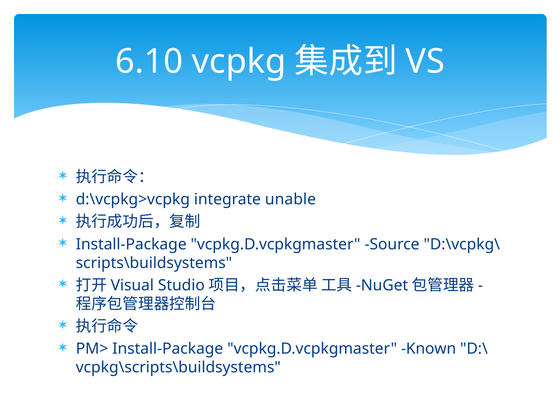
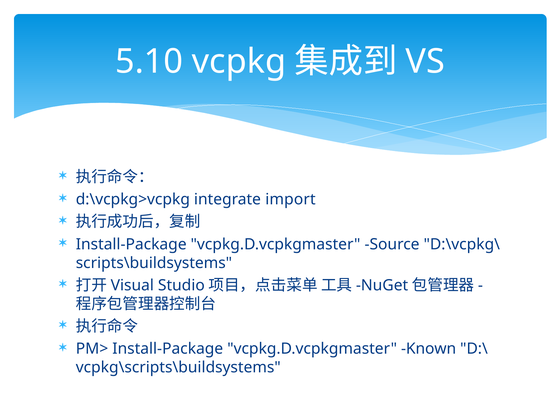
6.10: 6.10 -> 5.10
unable: unable -> import
